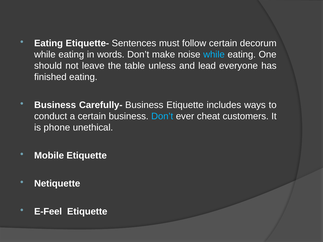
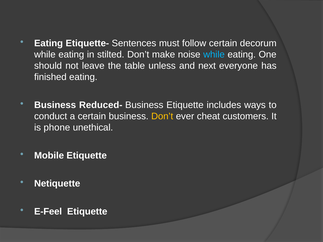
words: words -> stilted
lead: lead -> next
Carefully-: Carefully- -> Reduced-
Don’t at (162, 116) colour: light blue -> yellow
